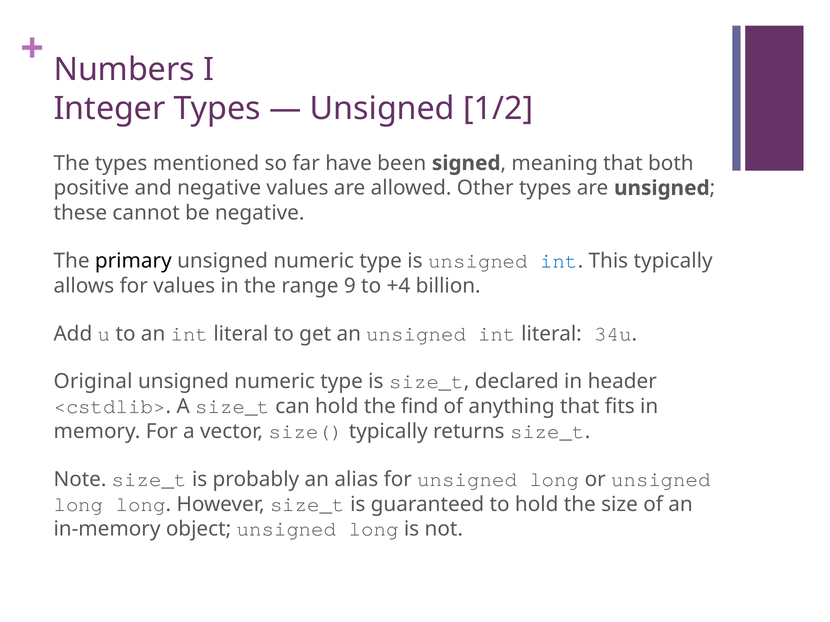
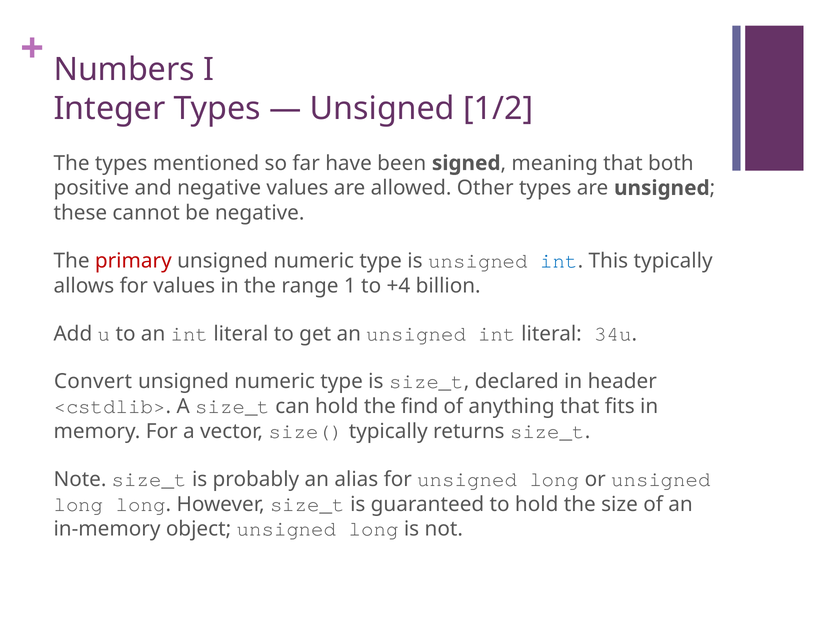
primary colour: black -> red
9: 9 -> 1
Original: Original -> Convert
